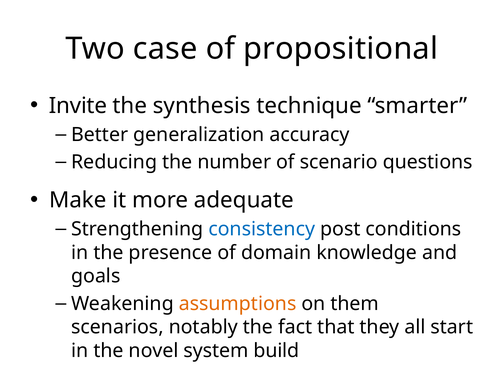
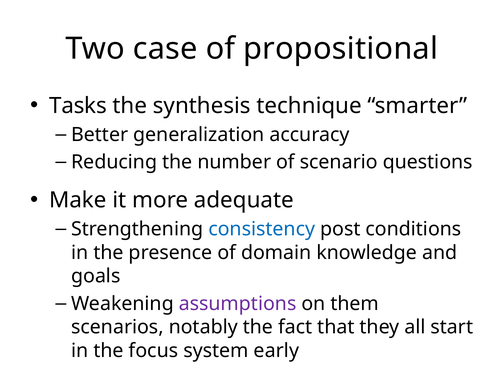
Invite: Invite -> Tasks
assumptions colour: orange -> purple
novel: novel -> focus
build: build -> early
